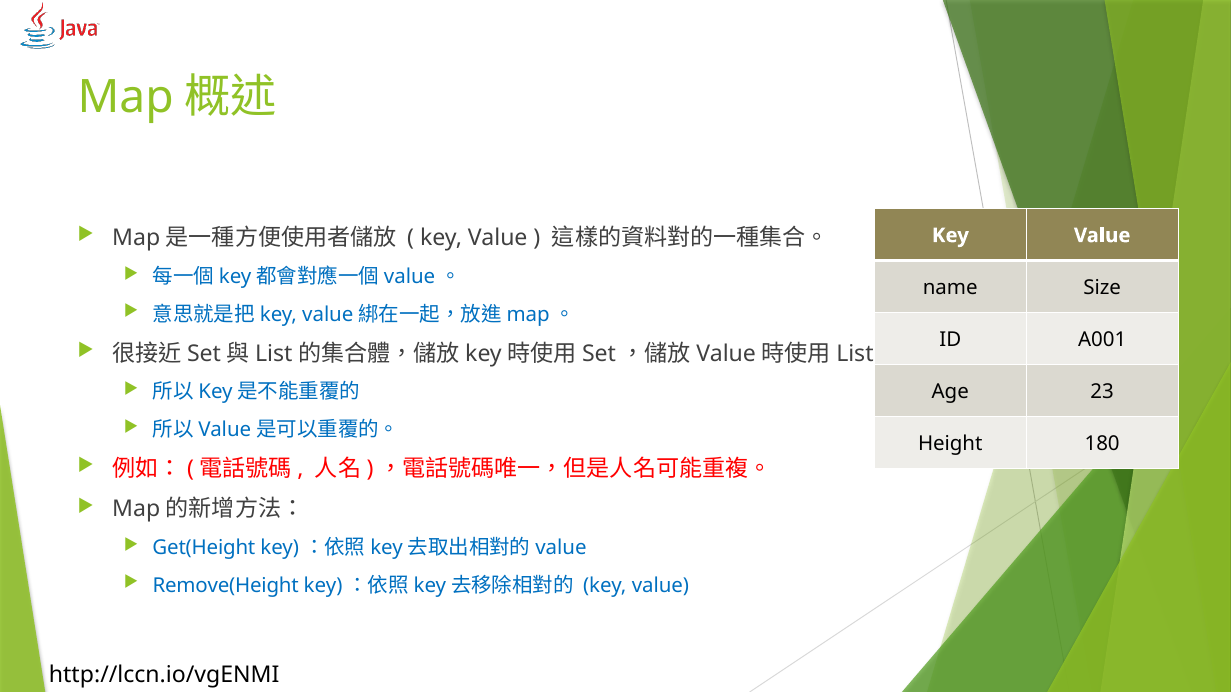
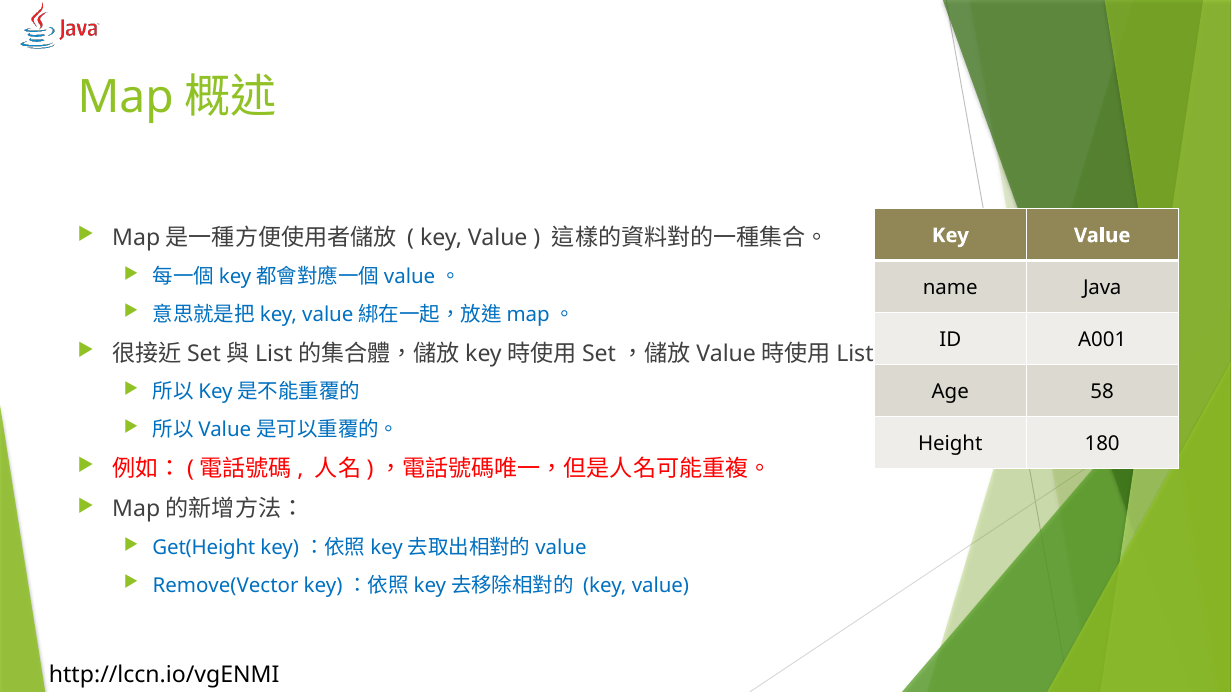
Size: Size -> Java
23: 23 -> 58
Remove(Height: Remove(Height -> Remove(Vector
